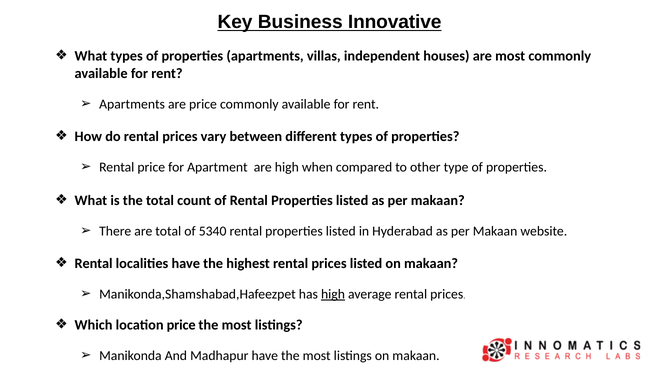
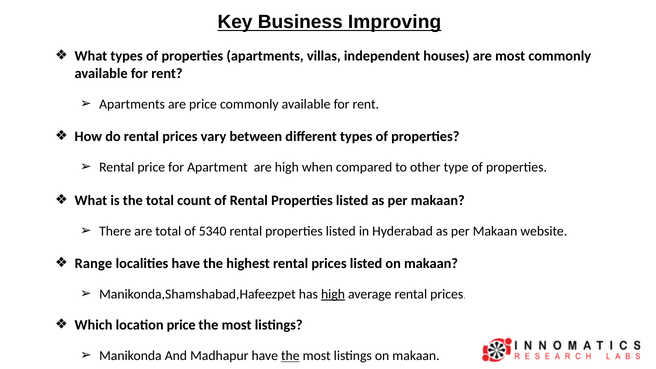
Innovative: Innovative -> Improving
Rental at (94, 264): Rental -> Range
the at (290, 356) underline: none -> present
